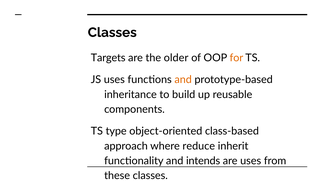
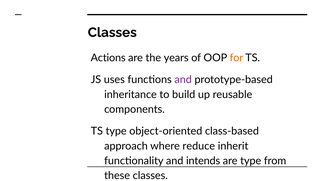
Targets: Targets -> Actions
older: older -> years
and at (183, 80) colour: orange -> purple
are uses: uses -> type
